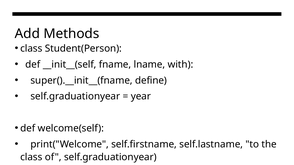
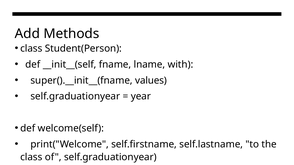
define: define -> values
